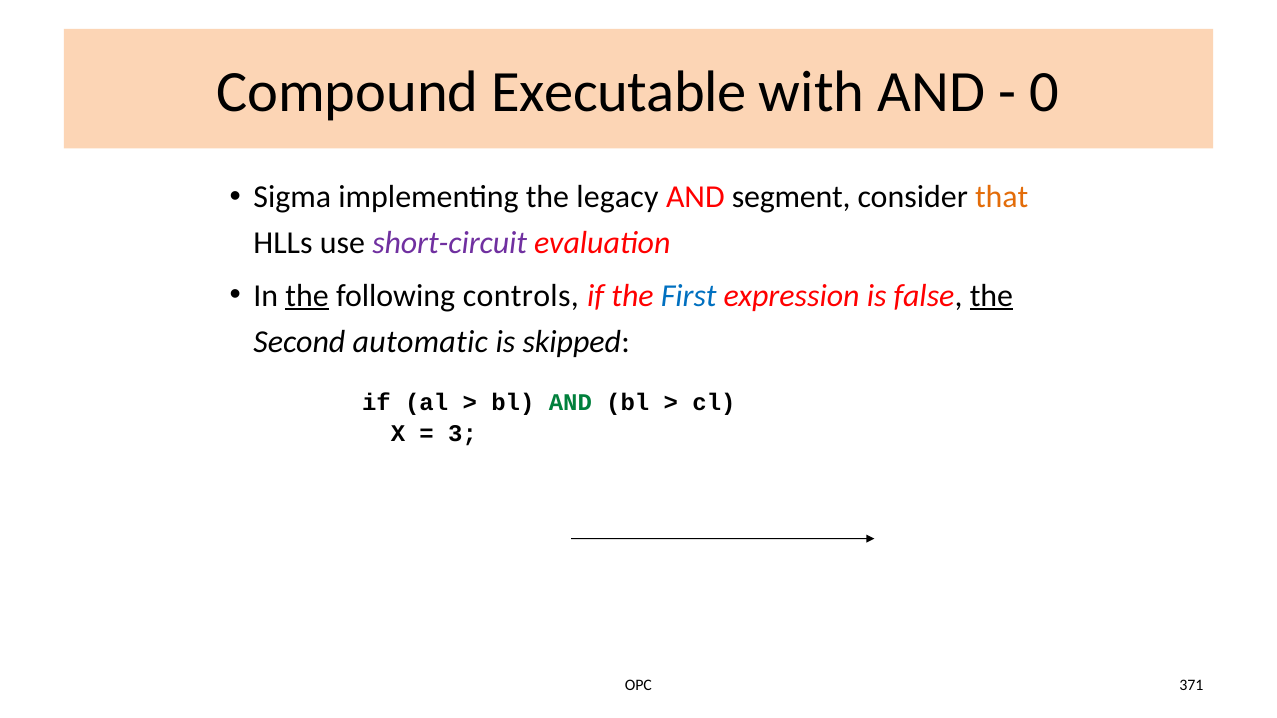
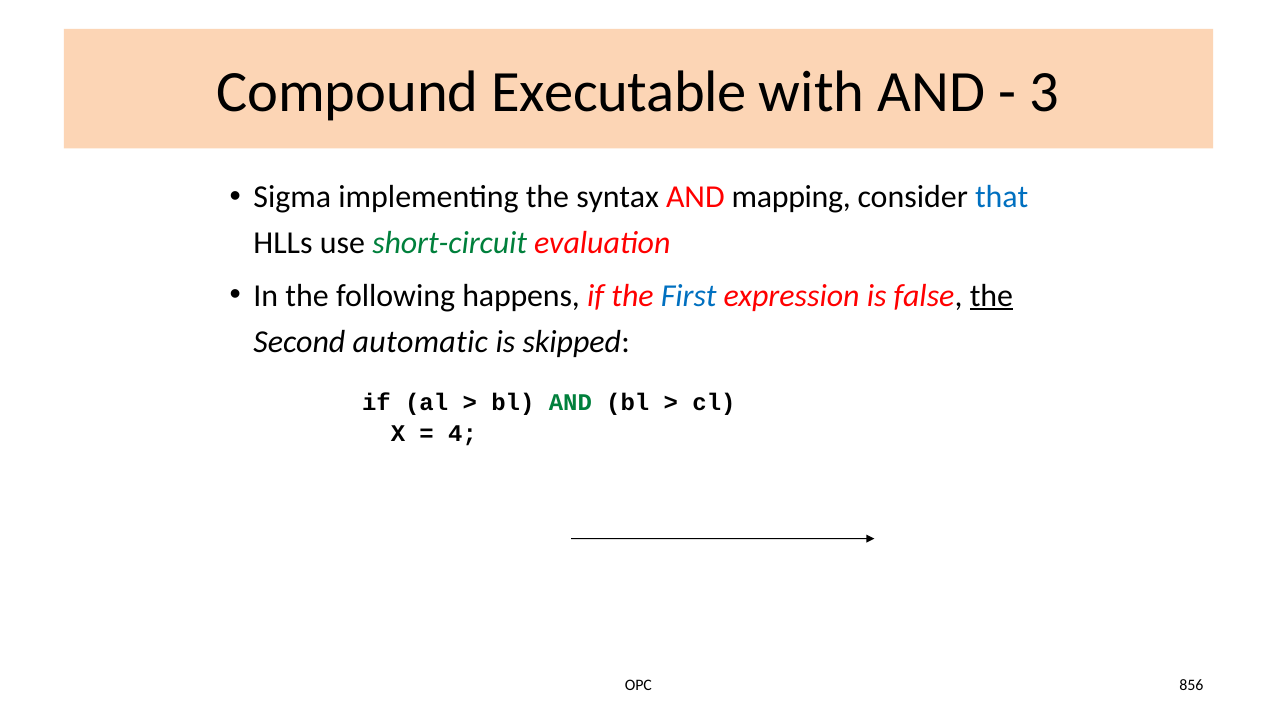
0: 0 -> 3
legacy: legacy -> syntax
segment: segment -> mapping
that colour: orange -> blue
short-circuit colour: purple -> green
the at (307, 296) underline: present -> none
controls: controls -> happens
3: 3 -> 4
371: 371 -> 856
